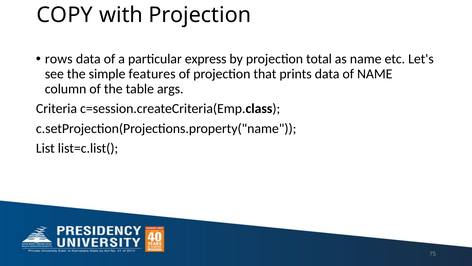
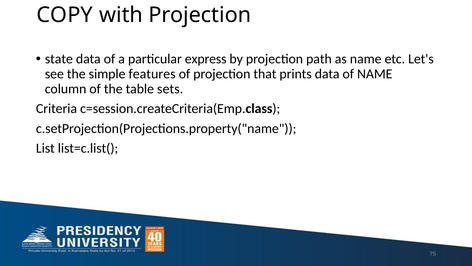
rows: rows -> state
total: total -> path
args: args -> sets
